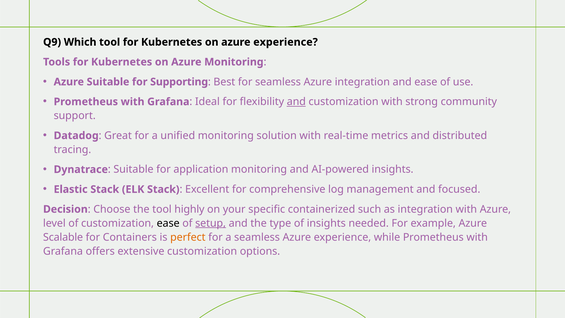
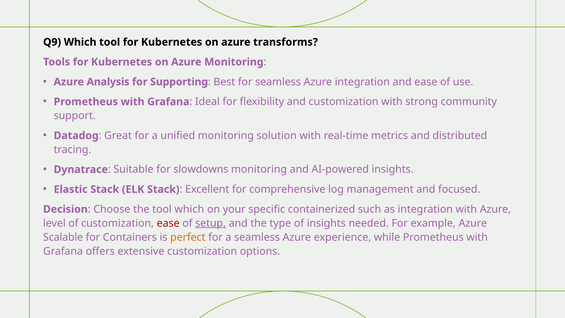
on azure experience: experience -> transforms
Azure Suitable: Suitable -> Analysis
and at (296, 102) underline: present -> none
application: application -> slowdowns
tool highly: highly -> which
ease at (168, 223) colour: black -> red
